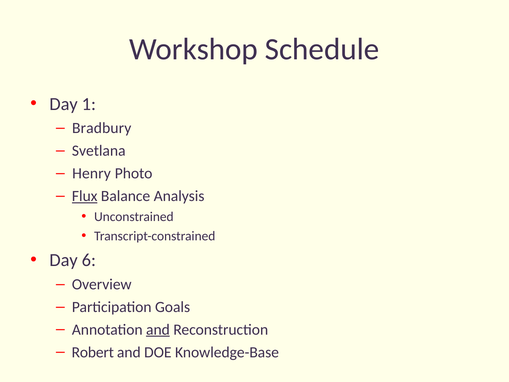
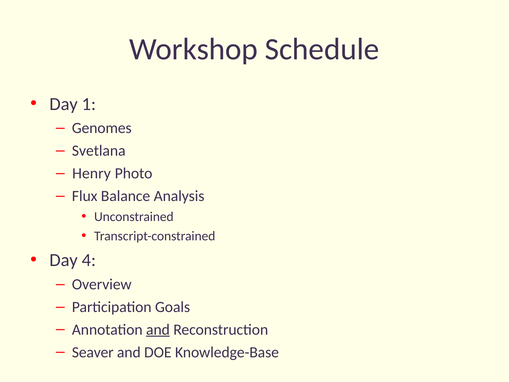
Bradbury: Bradbury -> Genomes
Flux underline: present -> none
6: 6 -> 4
Robert: Robert -> Seaver
